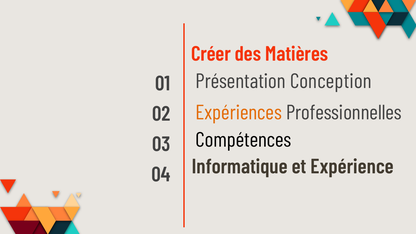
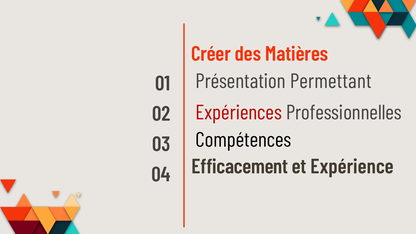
Conception: Conception -> Permettant
Expériences colour: orange -> red
Informatique: Informatique -> Efficacement
